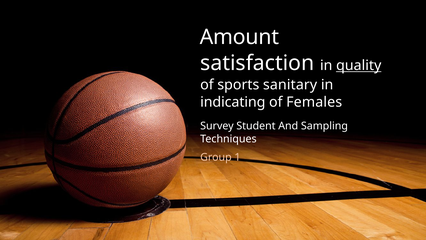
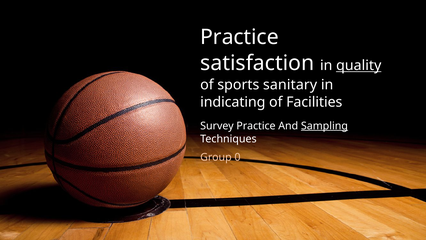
Amount at (240, 37): Amount -> Practice
Females: Females -> Facilities
Survey Student: Student -> Practice
Sampling underline: none -> present
1: 1 -> 0
